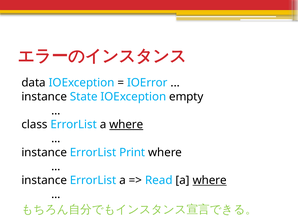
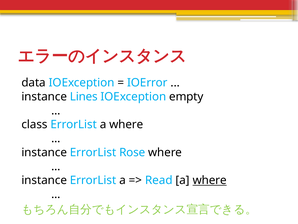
State: State -> Lines
where at (126, 124) underline: present -> none
Print: Print -> Rose
